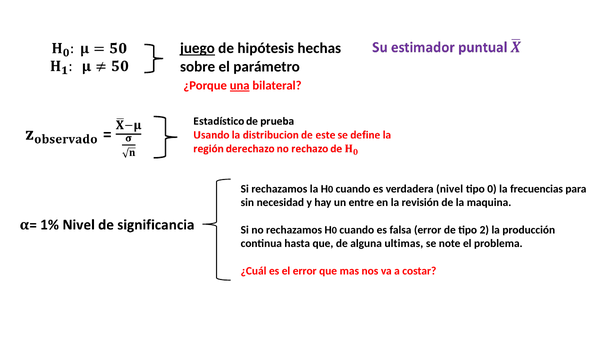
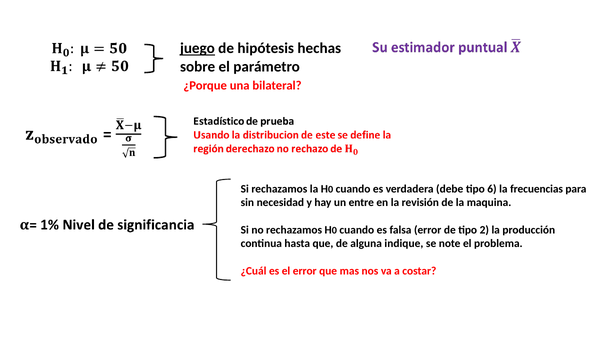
una underline: present -> none
nivel: nivel -> debe
0: 0 -> 6
ultimas: ultimas -> indique
